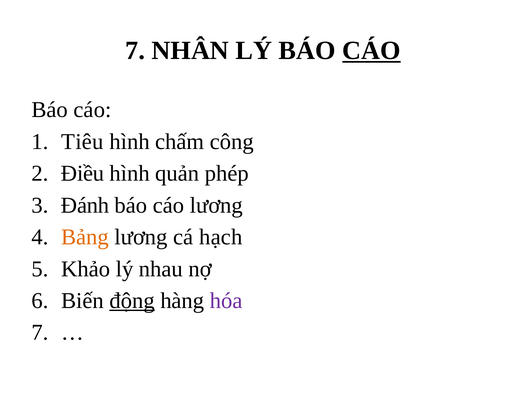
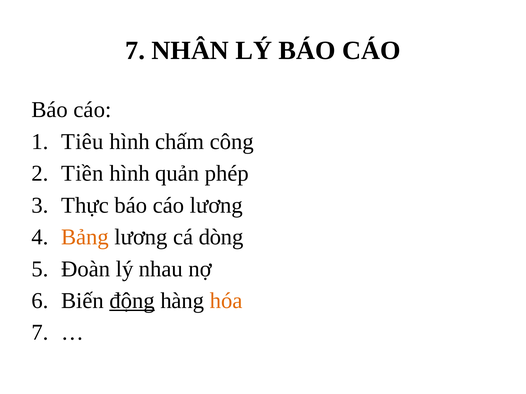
CÁO at (371, 51) underline: present -> none
Điều: Điều -> Tiền
Đánh: Đánh -> Thực
hạch: hạch -> dòng
Khảo: Khảo -> Đoàn
hóa colour: purple -> orange
